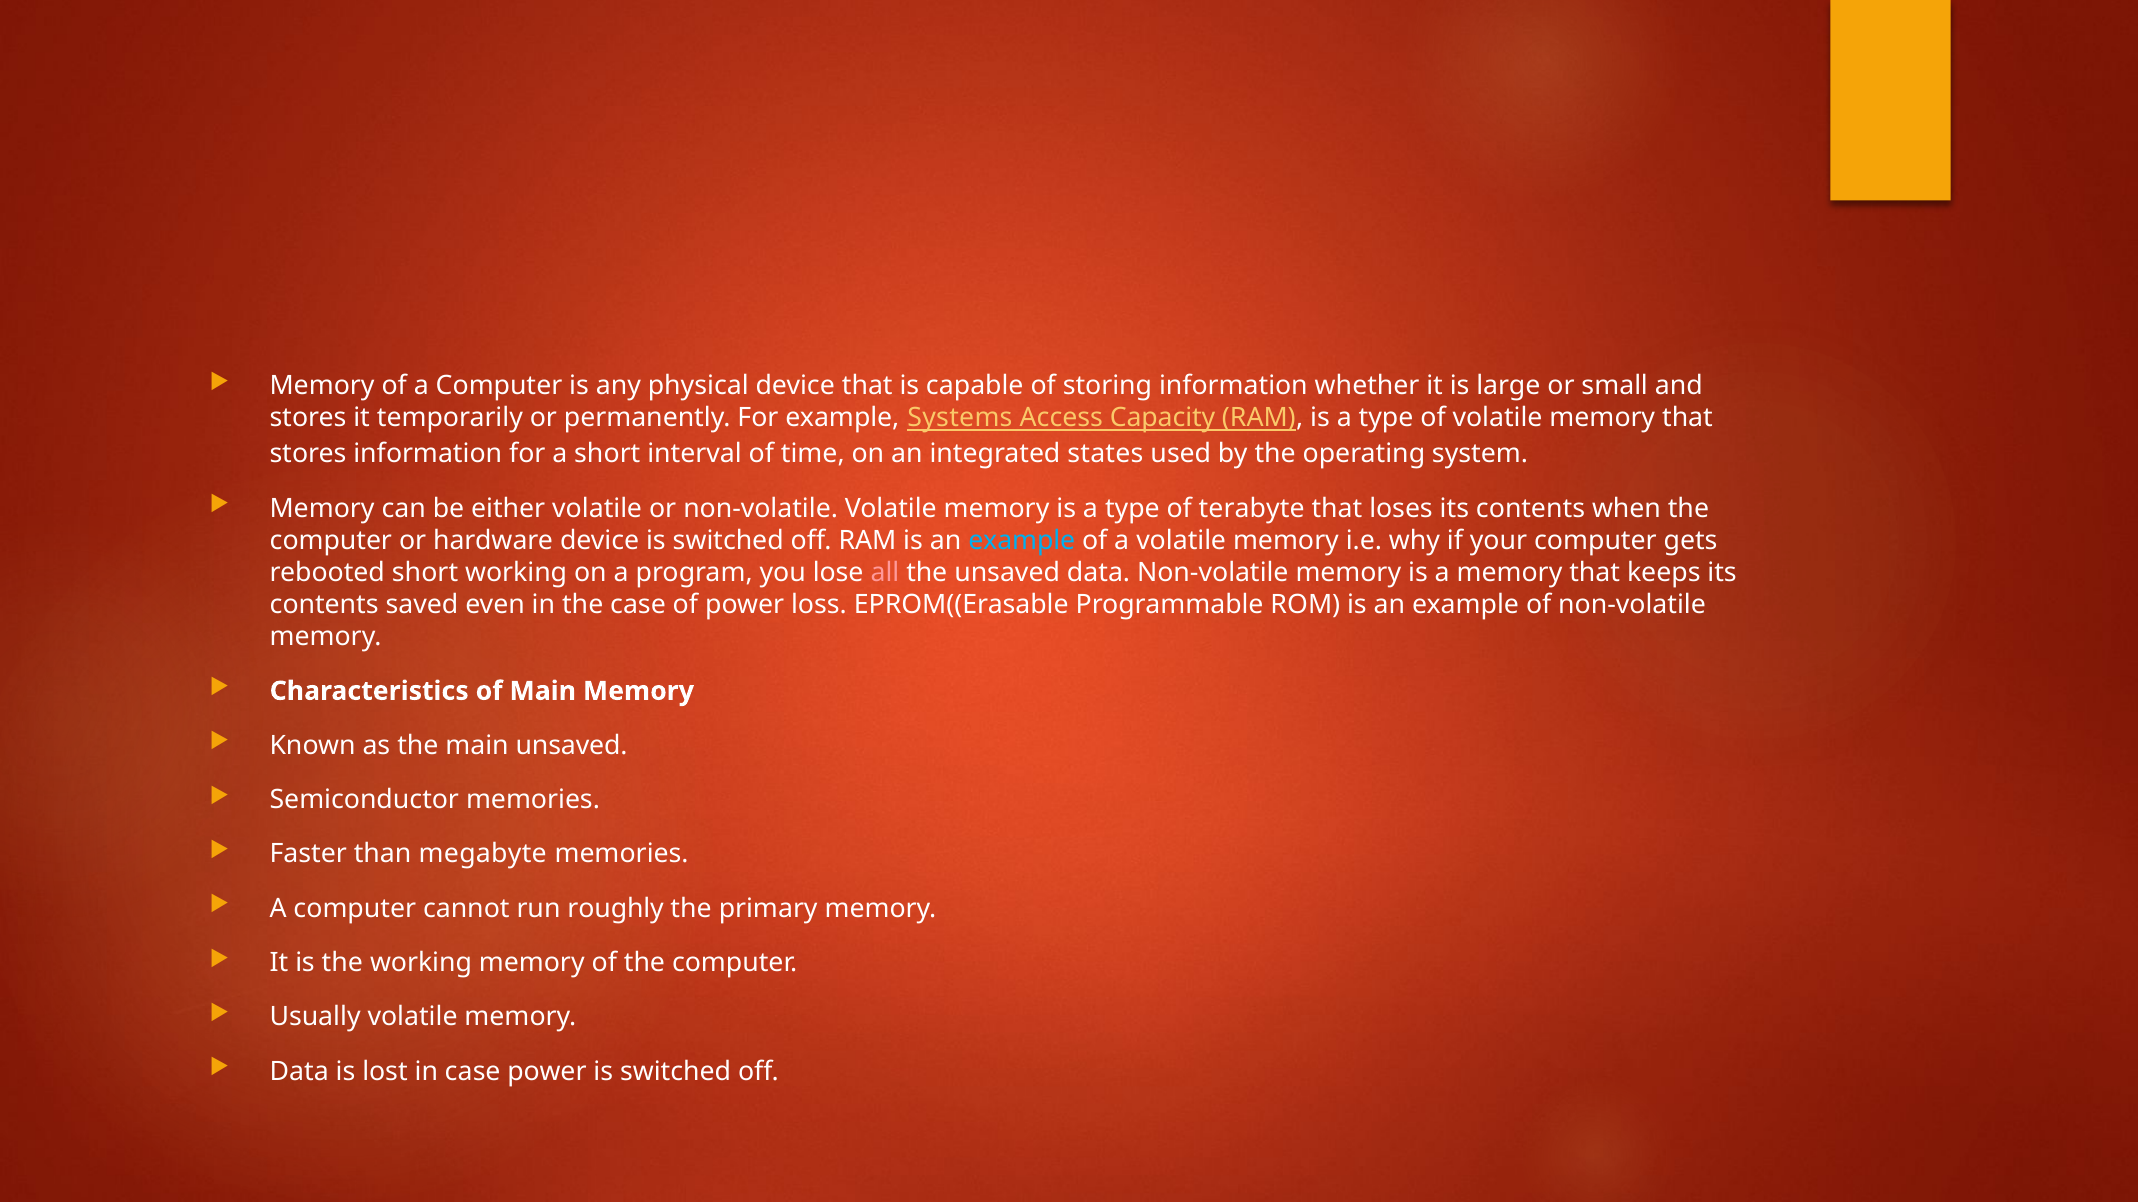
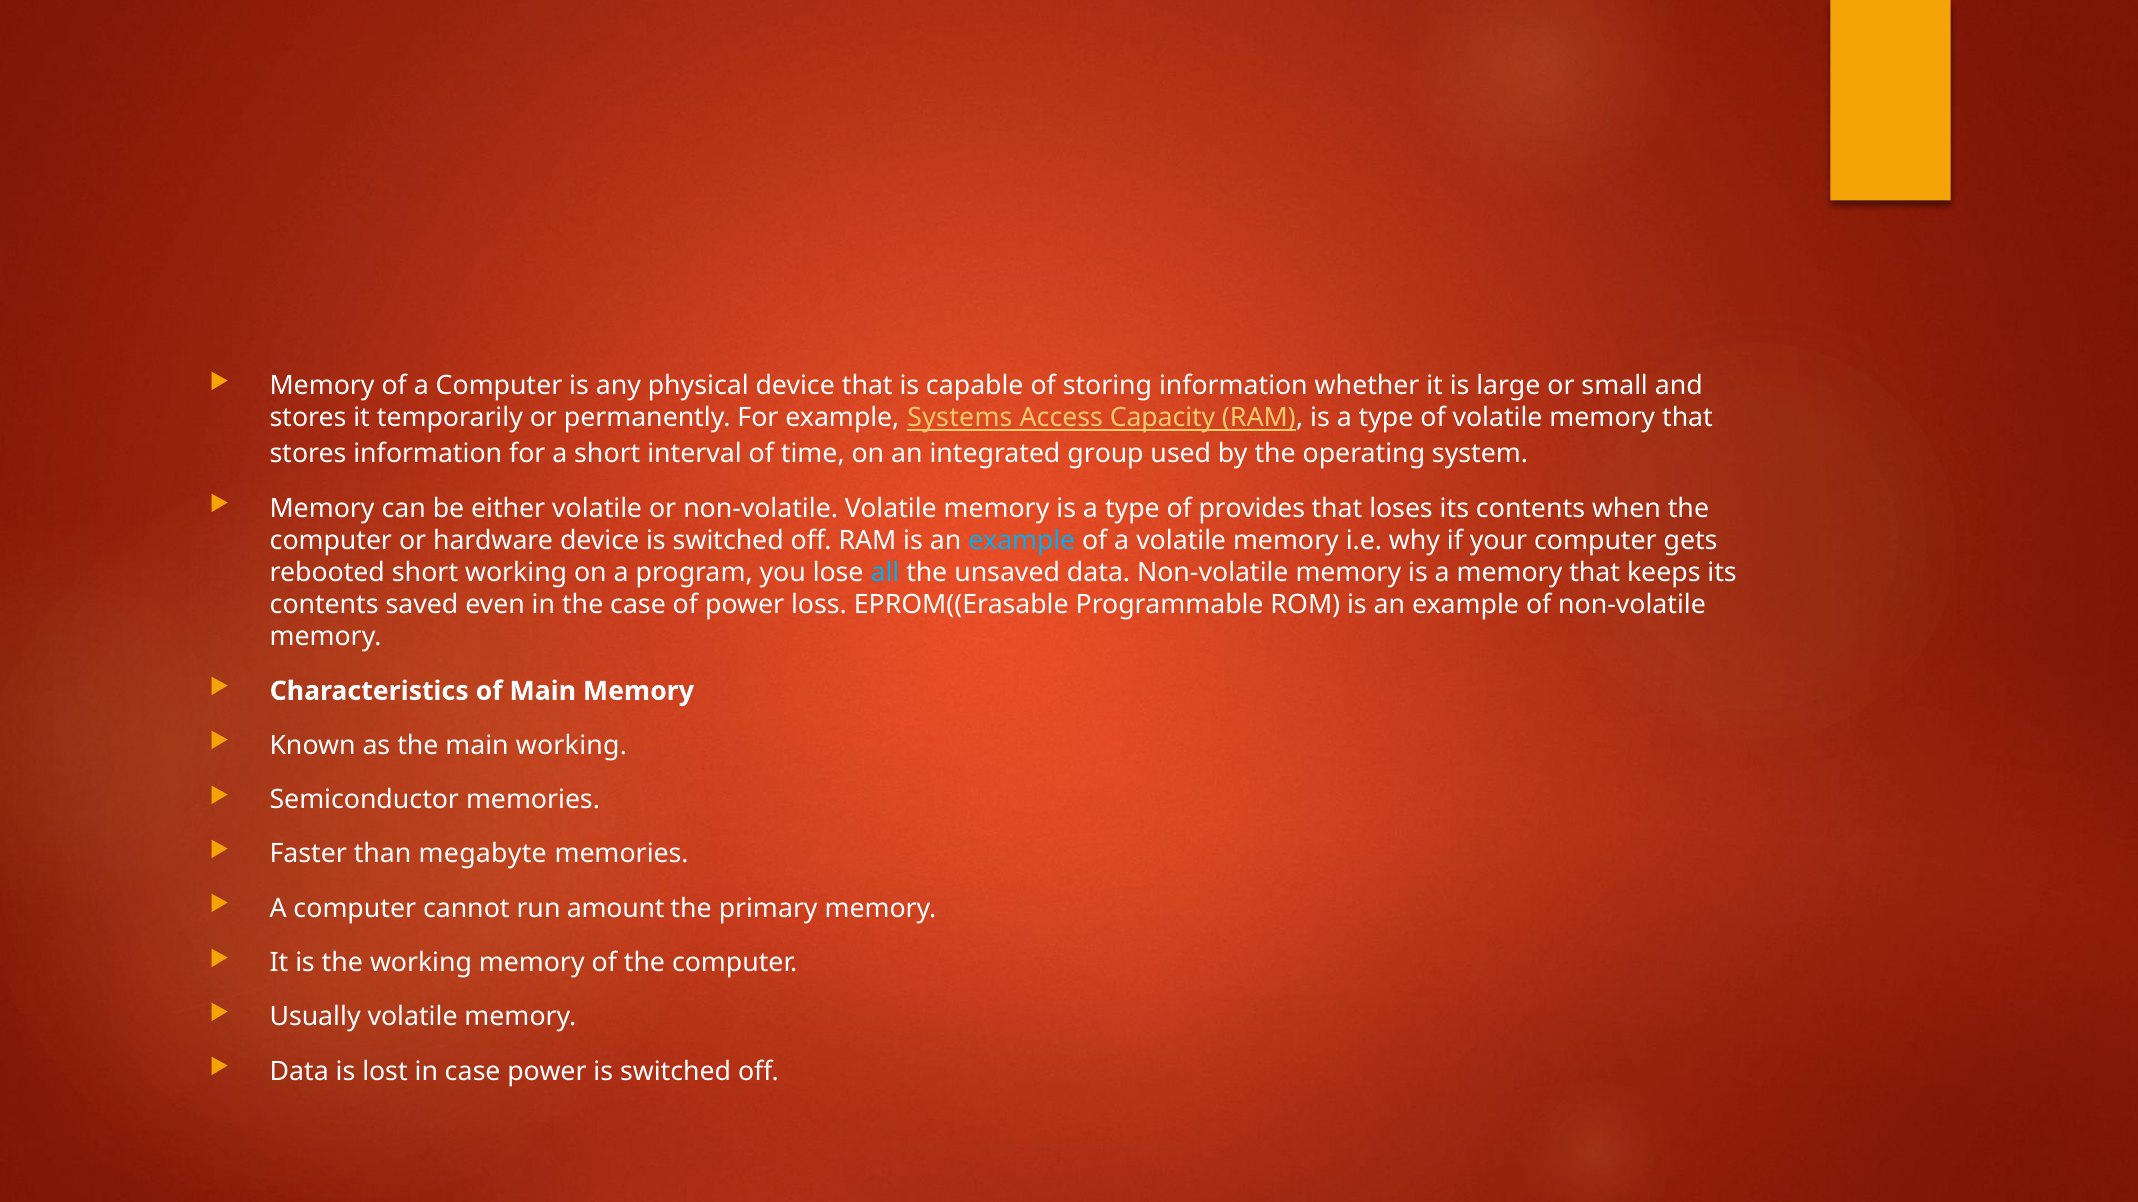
states: states -> group
terabyte: terabyte -> provides
all colour: pink -> light blue
main unsaved: unsaved -> working
roughly: roughly -> amount
